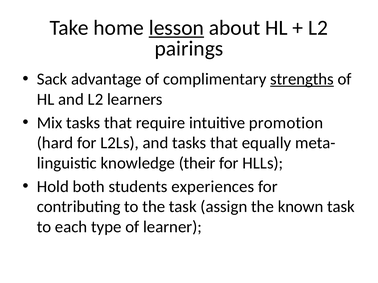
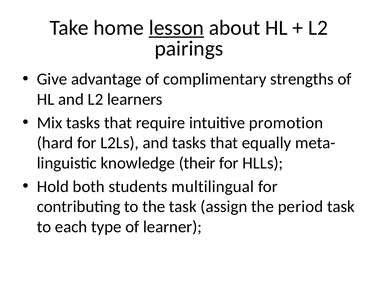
Sack: Sack -> Give
strengths underline: present -> none
experiences: experiences -> multilingual
known: known -> period
